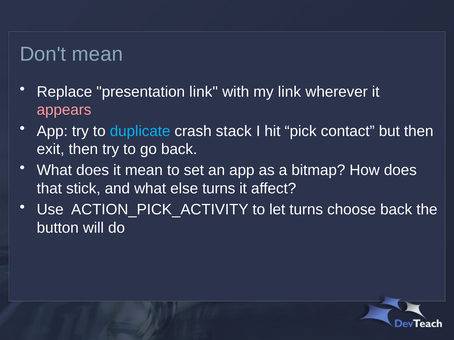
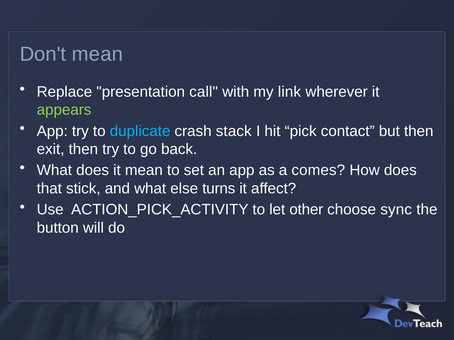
presentation link: link -> call
appears colour: pink -> light green
bitmap: bitmap -> comes
let turns: turns -> other
choose back: back -> sync
